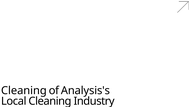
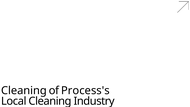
Analysis's: Analysis's -> Process's
